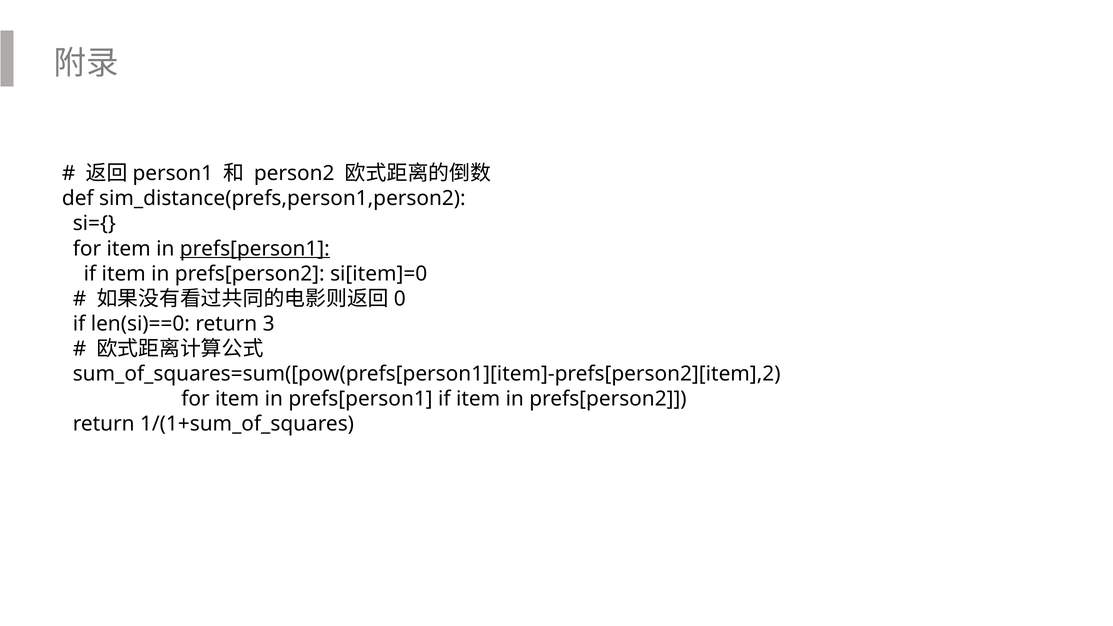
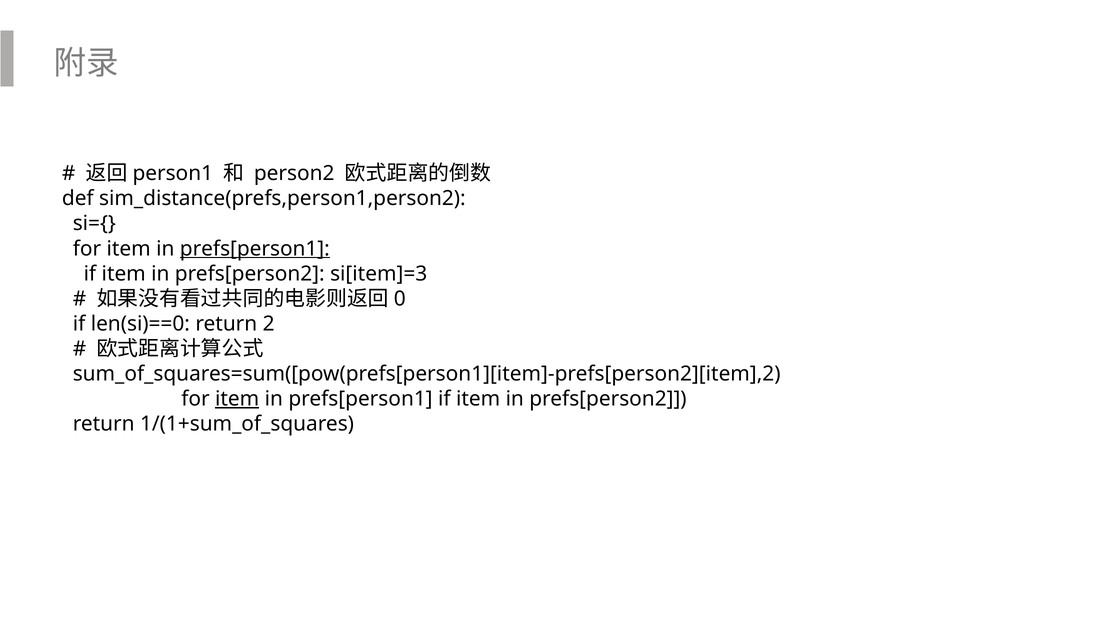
si[item]=0: si[item]=0 -> si[item]=3
3: 3 -> 2
item at (237, 399) underline: none -> present
